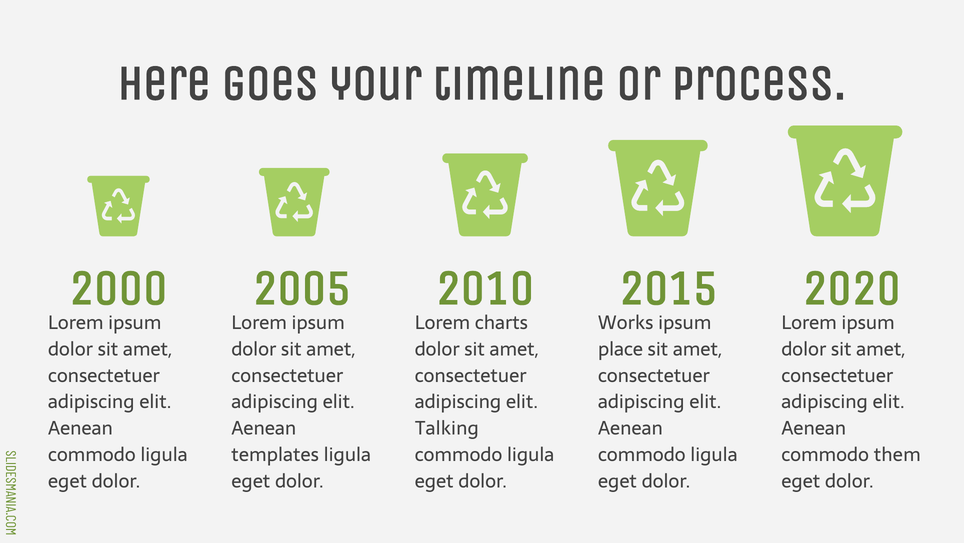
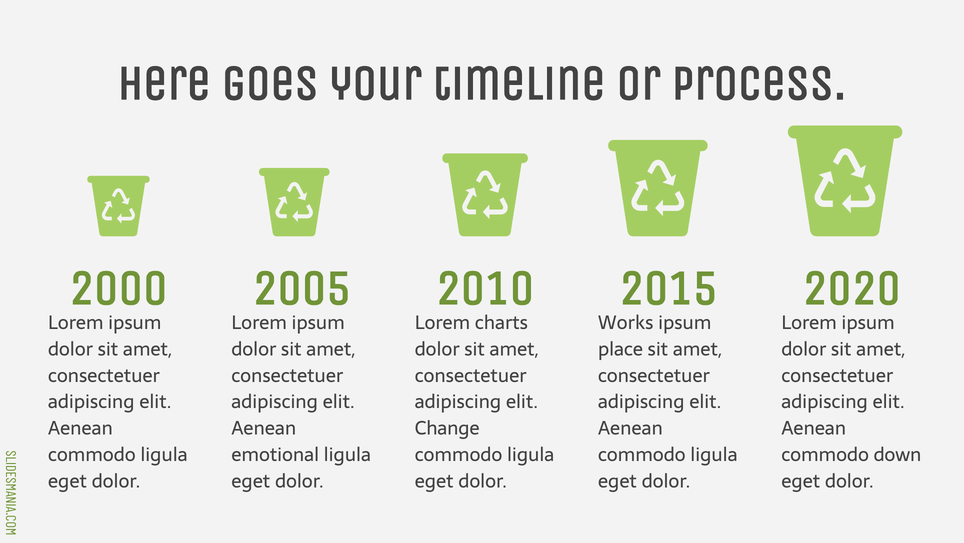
Talking: Talking -> Change
templates: templates -> emotional
them: them -> down
